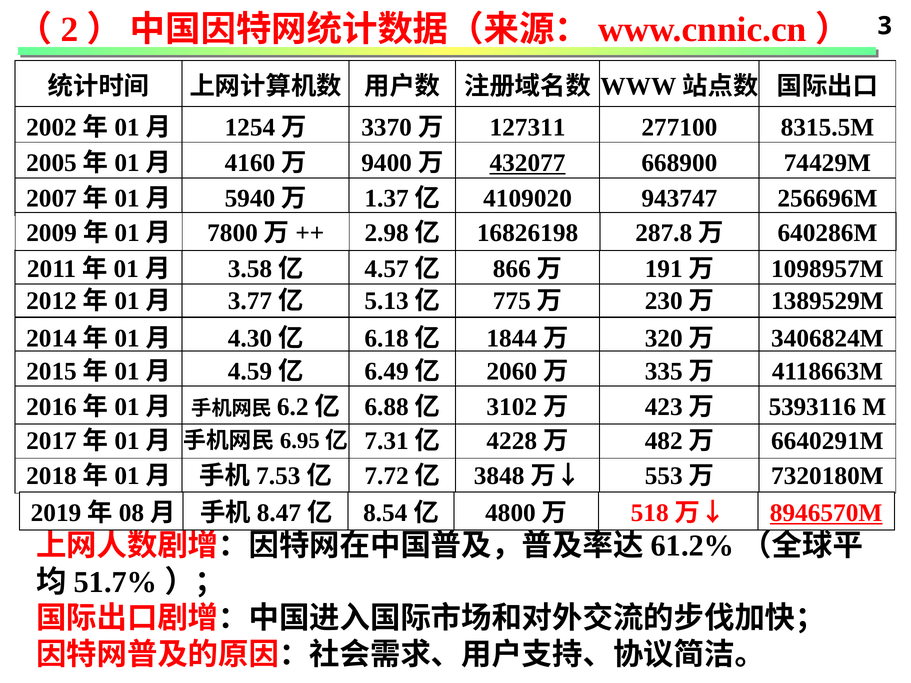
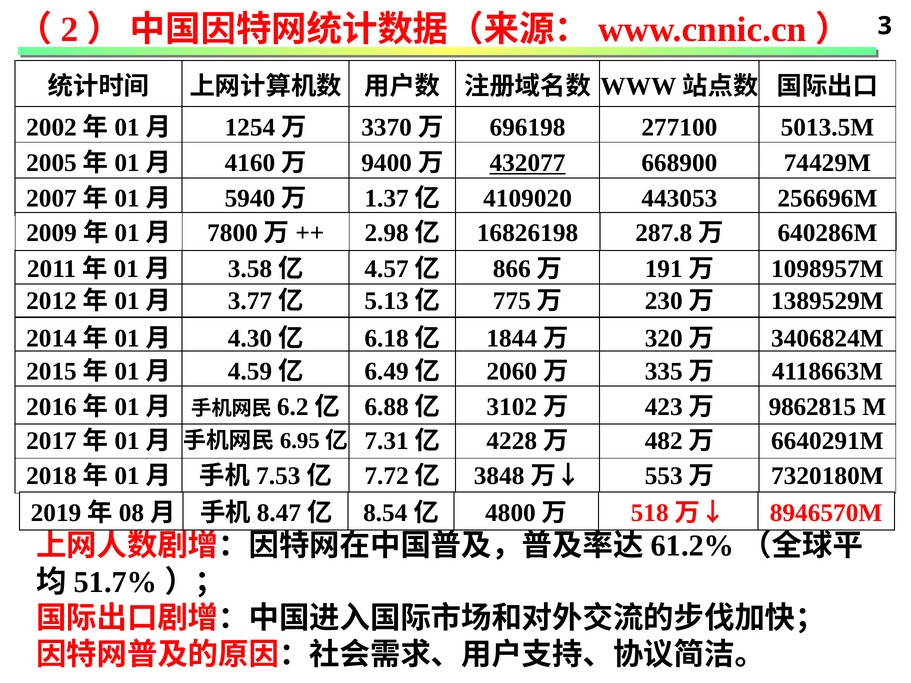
127311: 127311 -> 696198
8315.5M: 8315.5M -> 5013.5M
943747: 943747 -> 443053
5393116: 5393116 -> 9862815
8946570M underline: present -> none
